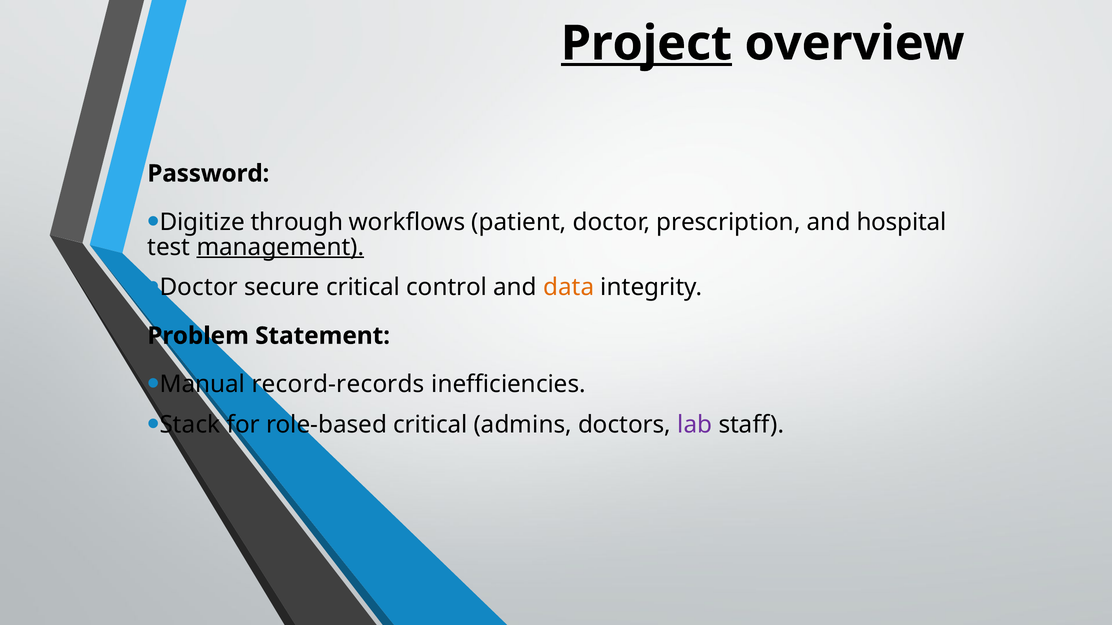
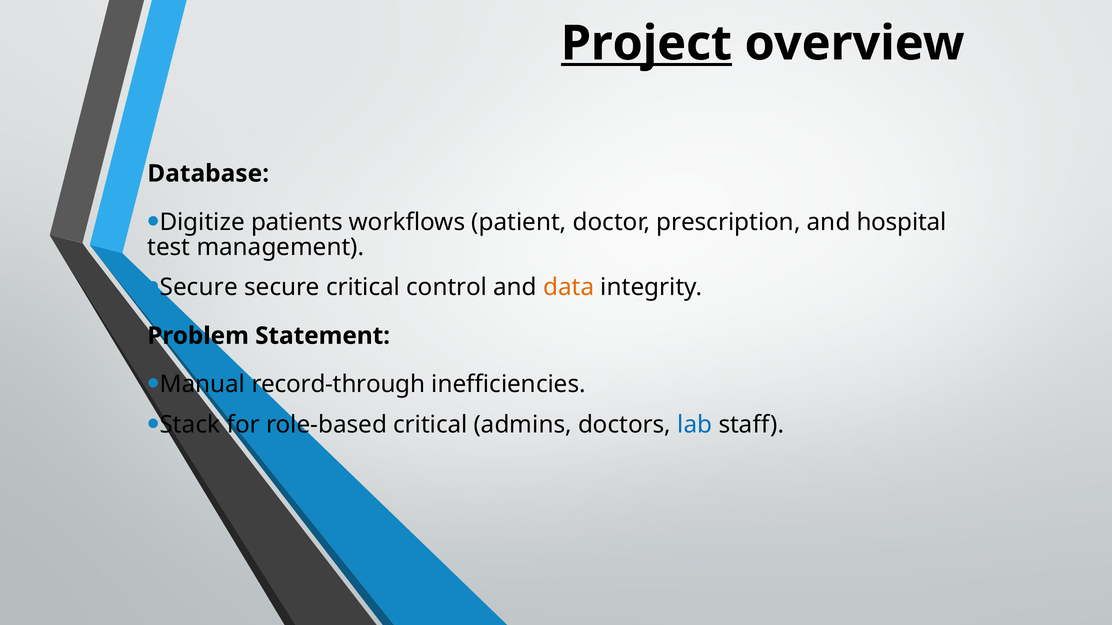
Password: Password -> Database
through: through -> patients
management underline: present -> none
Doctor at (199, 287): Doctor -> Secure
record-records: record-records -> record-through
lab colour: purple -> blue
